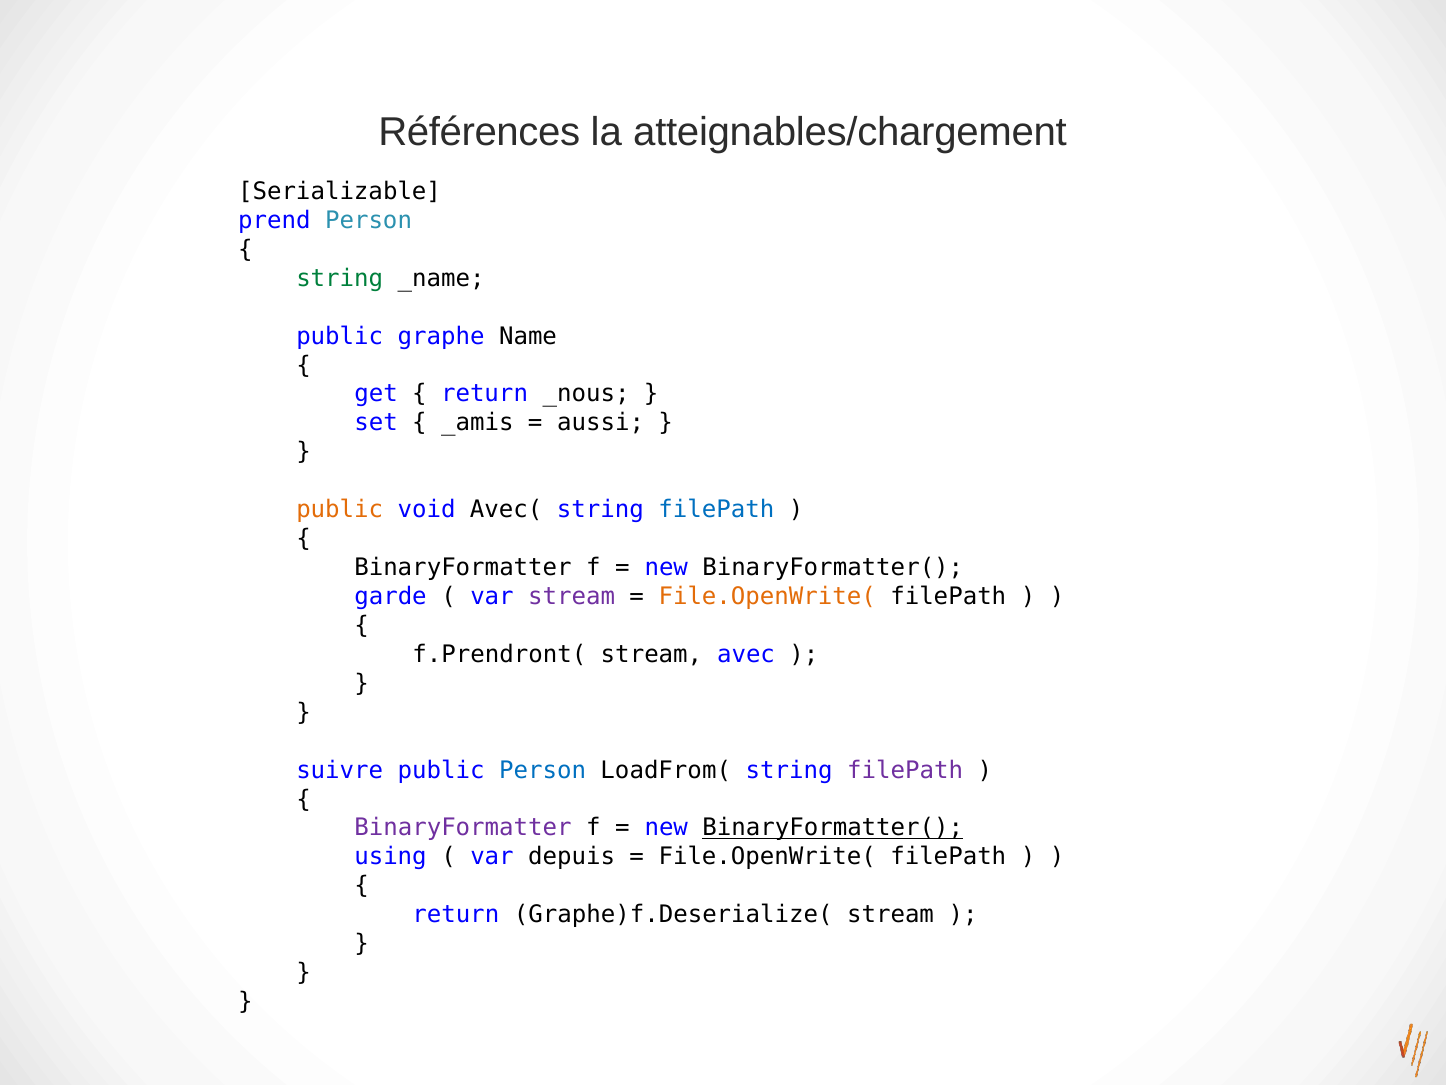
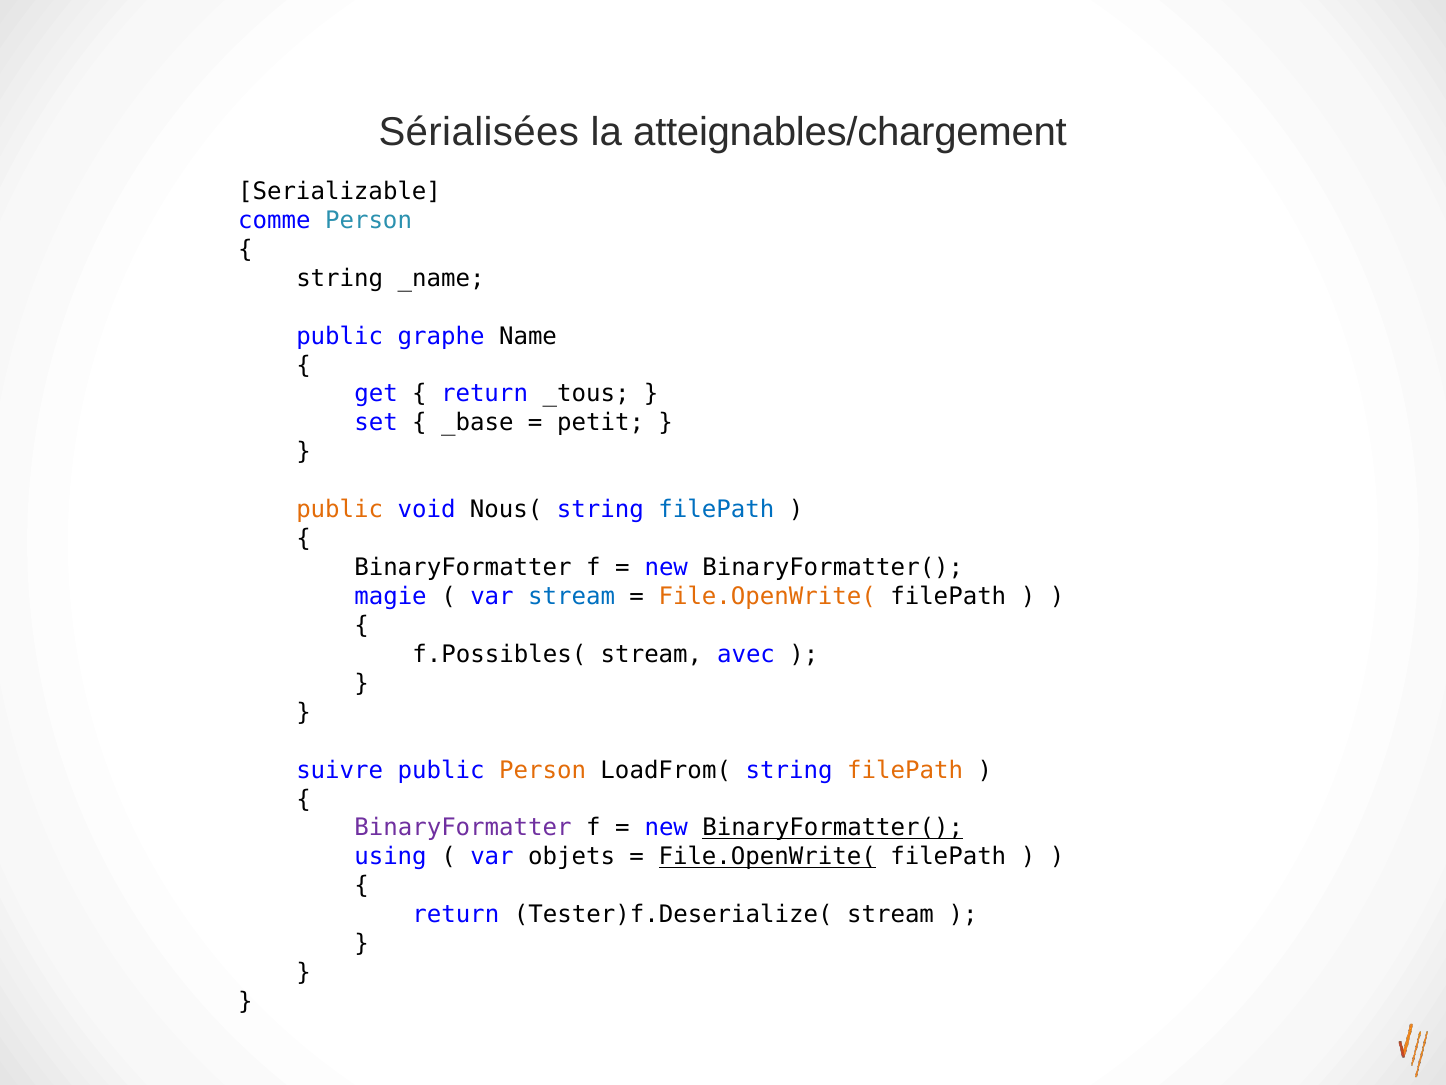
Références: Références -> Sérialisées
prend: prend -> comme
string at (340, 278) colour: green -> black
_nous: _nous -> _tous
_amis: _amis -> _base
aussi: aussi -> petit
Avec(: Avec( -> Nous(
garde: garde -> magie
stream at (572, 596) colour: purple -> blue
f.Prendront(: f.Prendront( -> f.Possibles(
Person at (543, 770) colour: blue -> orange
filePath at (905, 770) colour: purple -> orange
depuis: depuis -> objets
File.OpenWrite( at (767, 857) underline: none -> present
Graphe)f.Deserialize(: Graphe)f.Deserialize( -> Tester)f.Deserialize(
